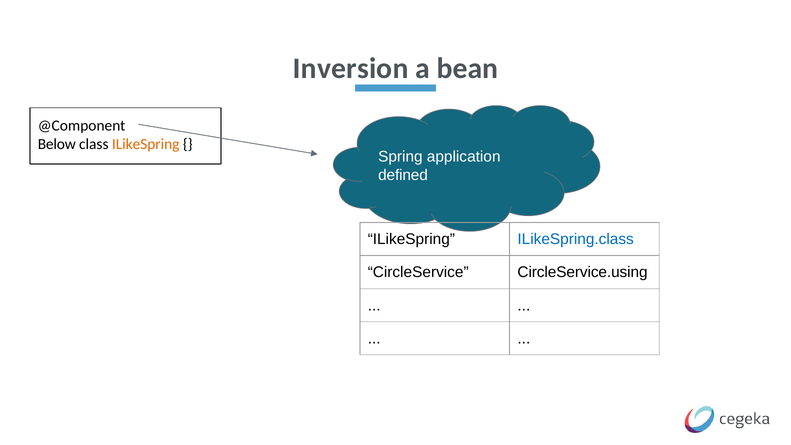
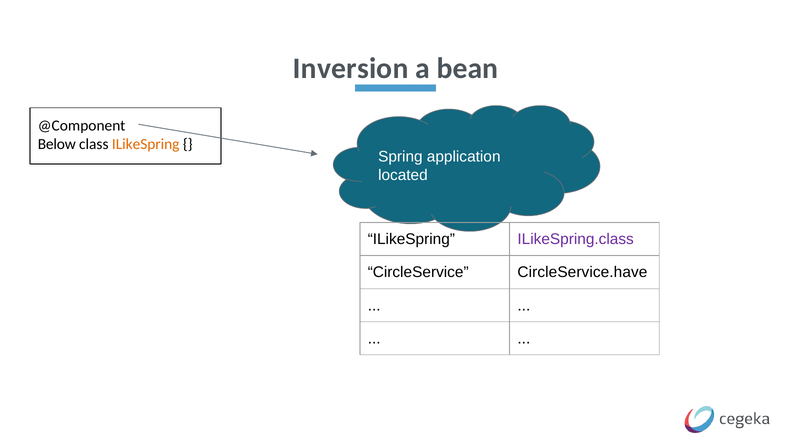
defined: defined -> located
ILikeSpring.class colour: blue -> purple
CircleService.using: CircleService.using -> CircleService.have
